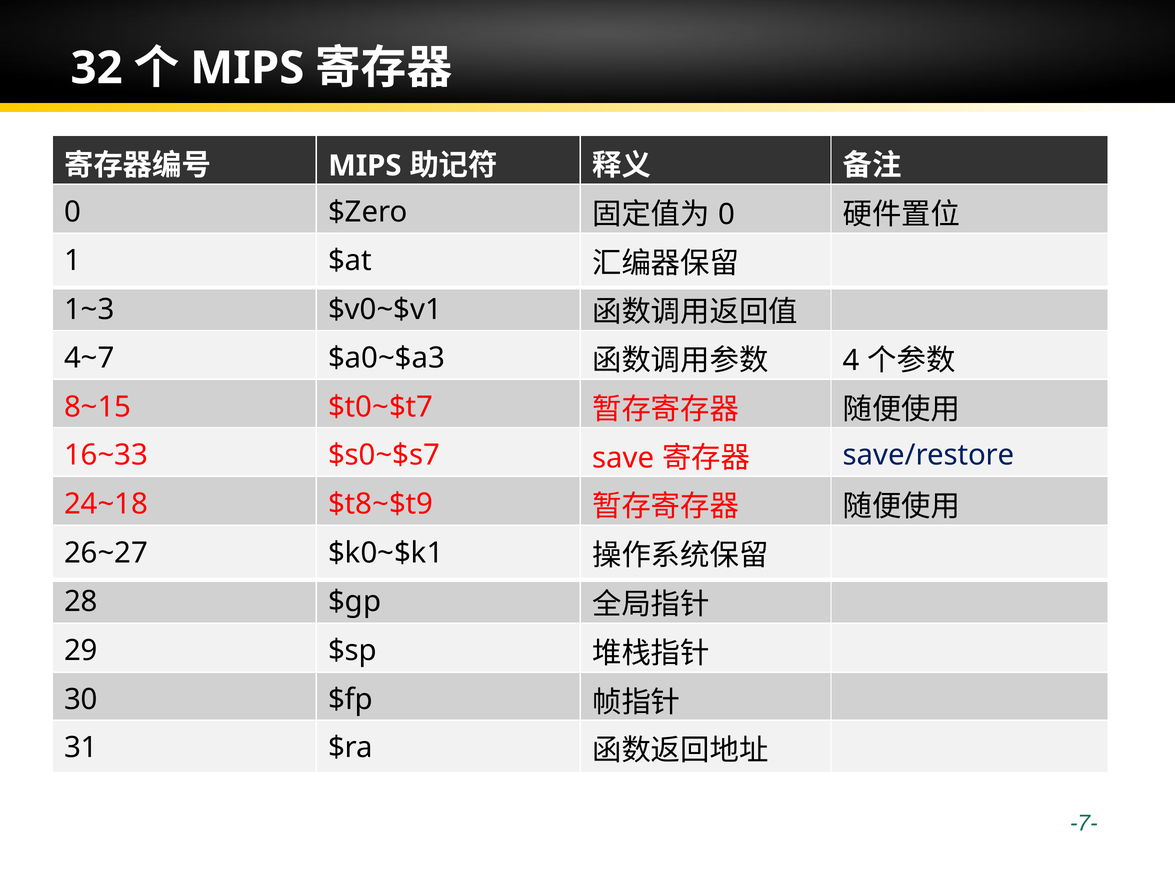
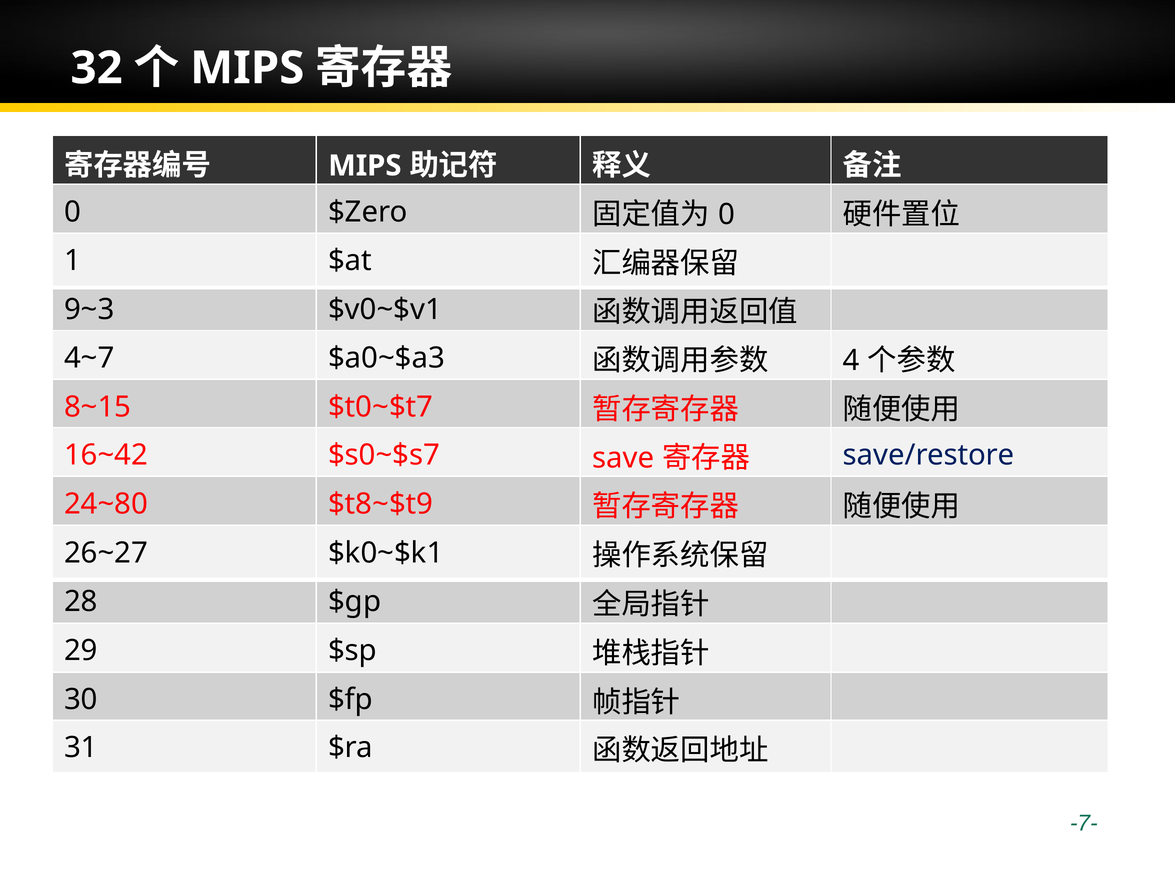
1~3: 1~3 -> 9~3
16~33: 16~33 -> 16~42
24~18: 24~18 -> 24~80
